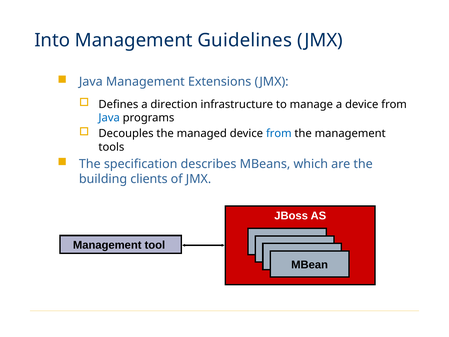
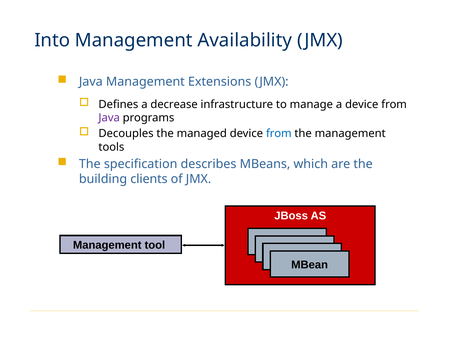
Guidelines: Guidelines -> Availability
direction: direction -> decrease
Java at (109, 118) colour: blue -> purple
